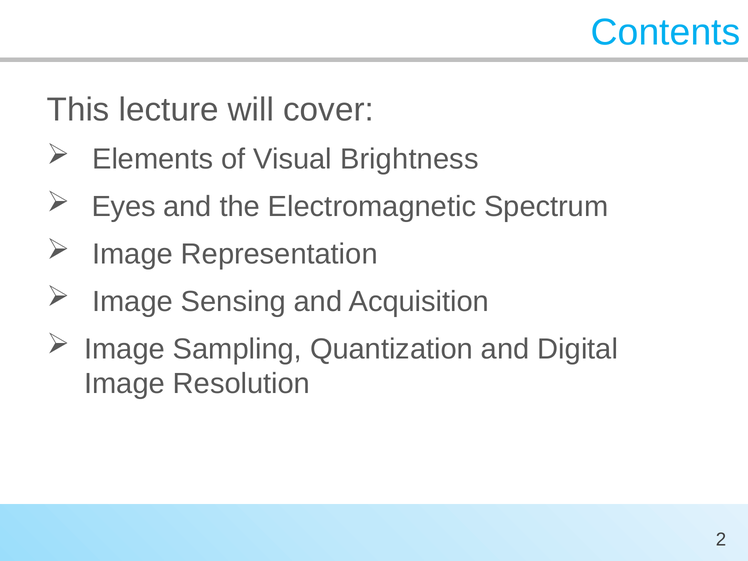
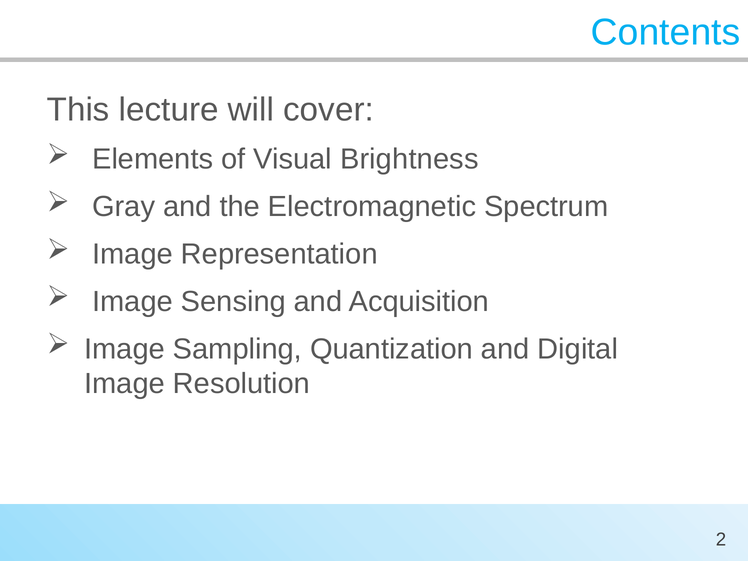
Eyes: Eyes -> Gray
